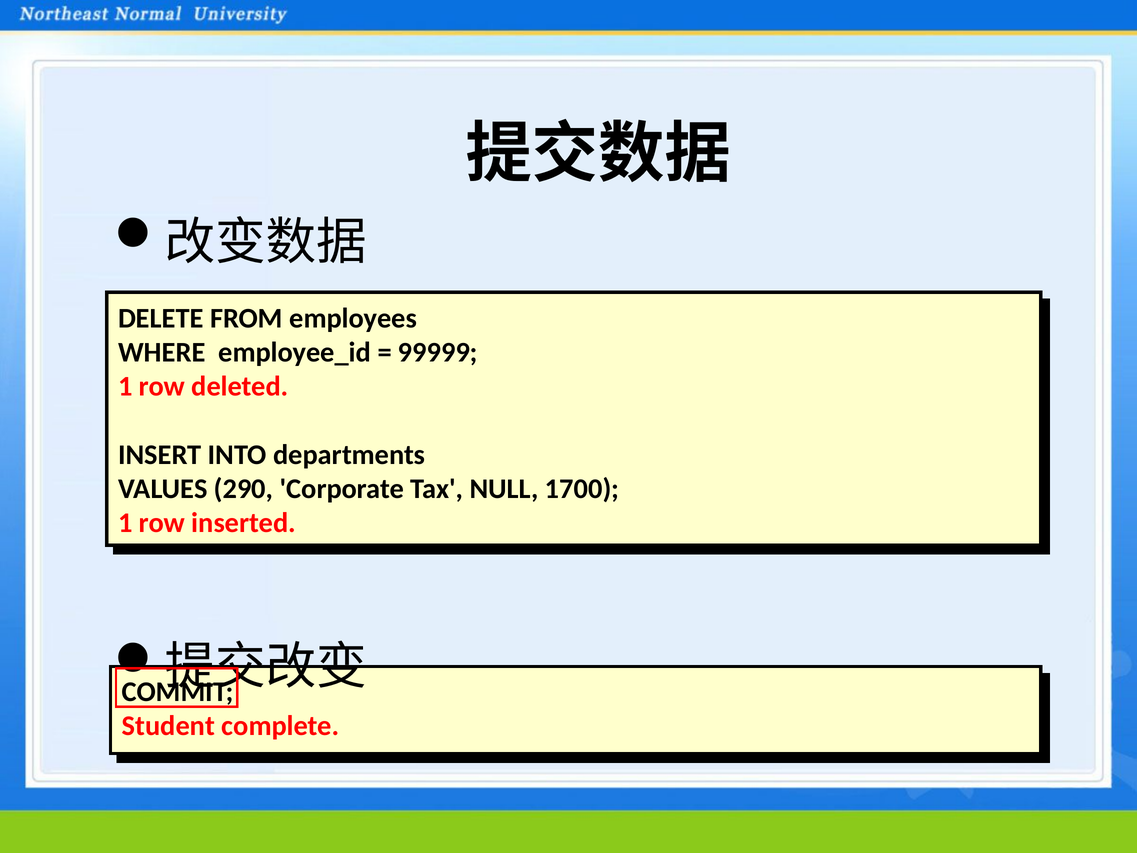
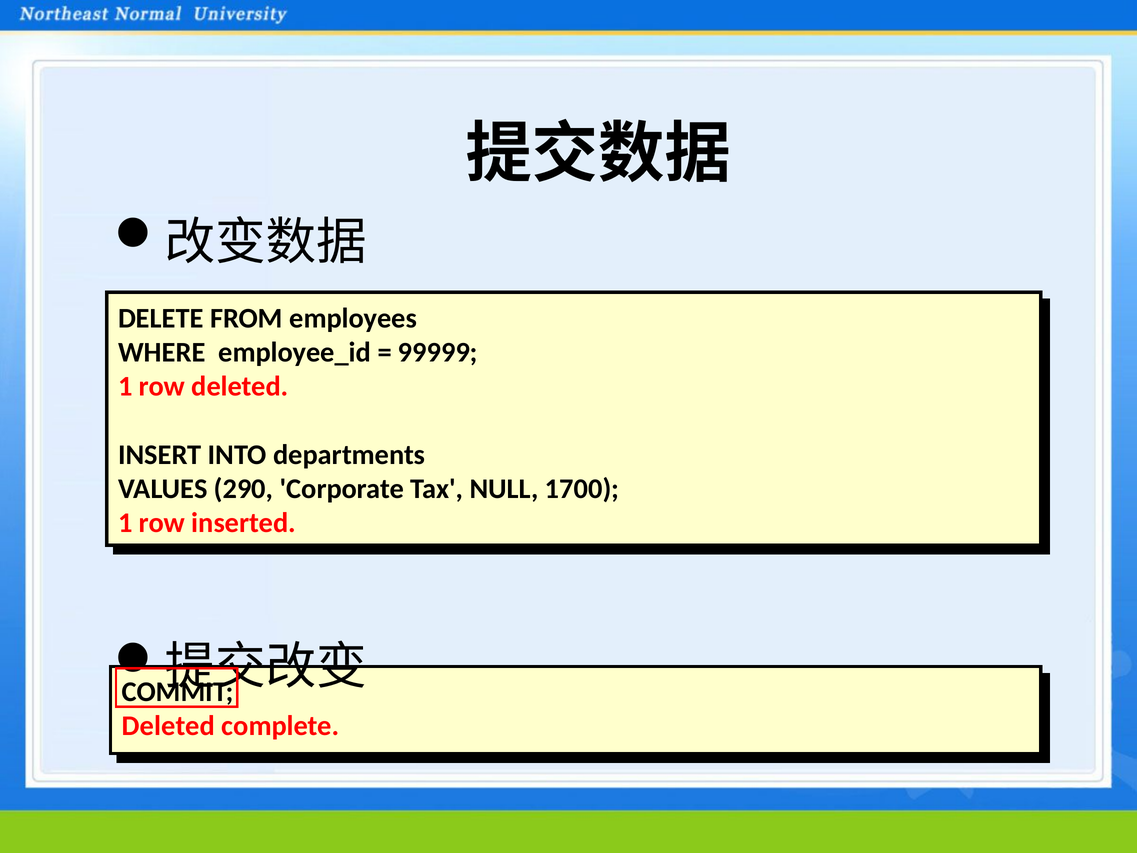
Student at (168, 726): Student -> Deleted
